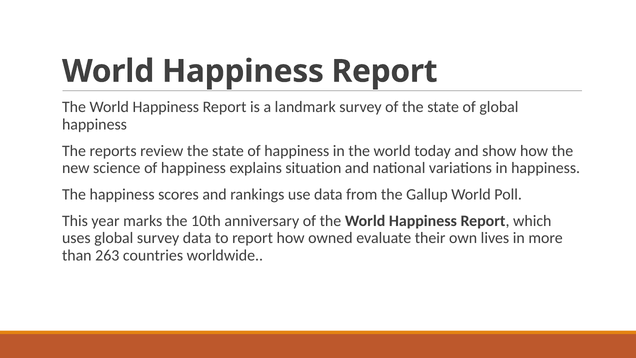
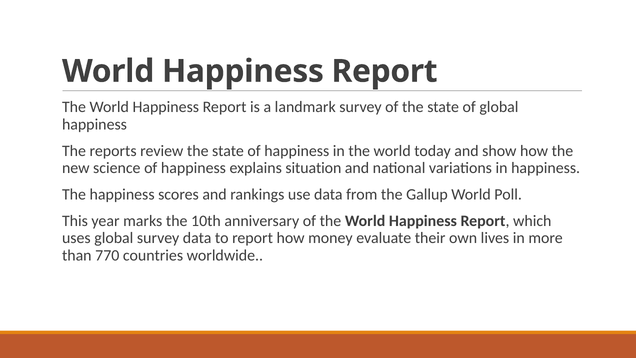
owned: owned -> money
263: 263 -> 770
